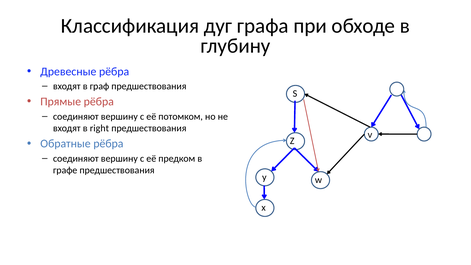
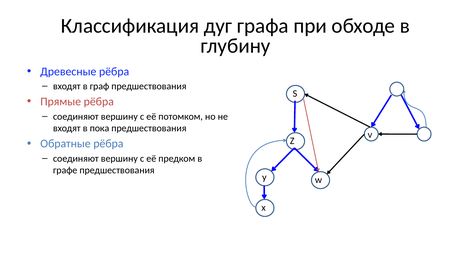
right: right -> пока
